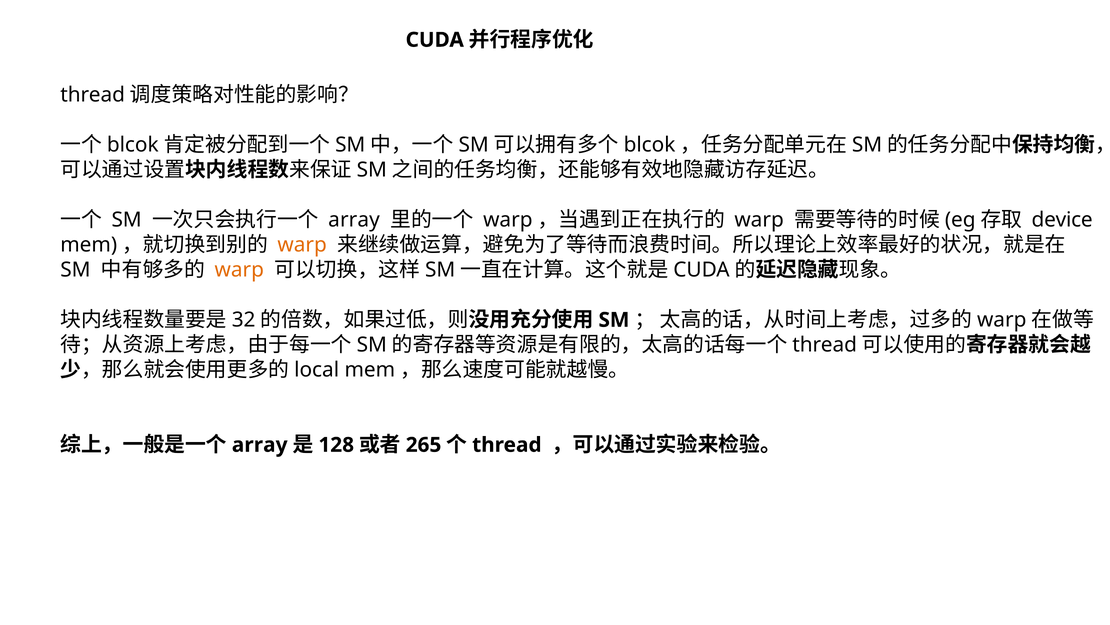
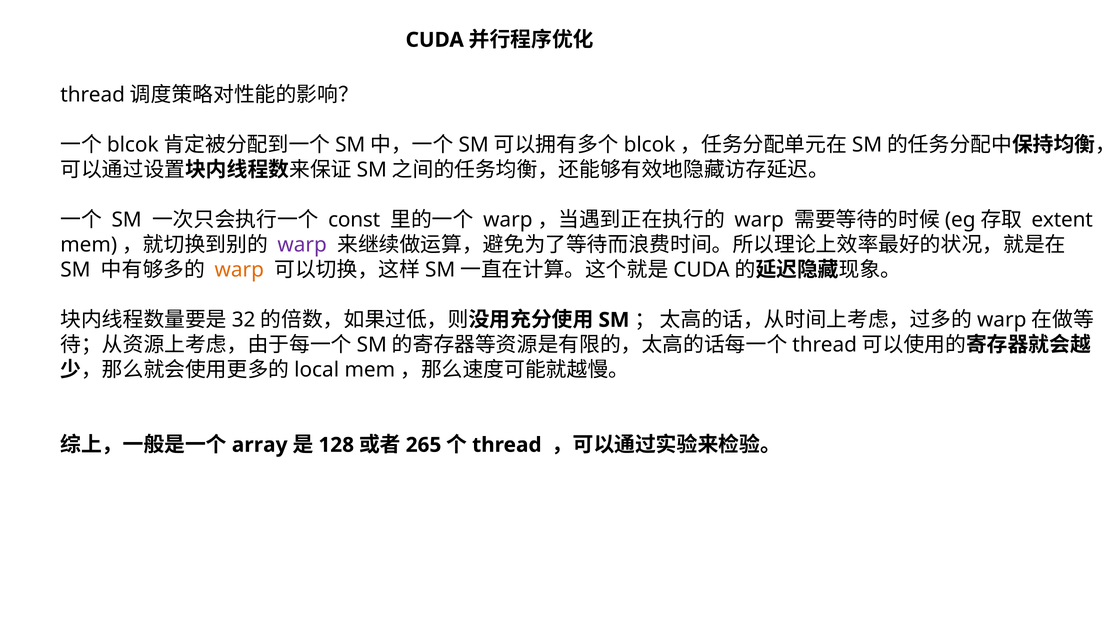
array at (354, 220): array -> const
device: device -> extent
warp at (302, 245) colour: orange -> purple
